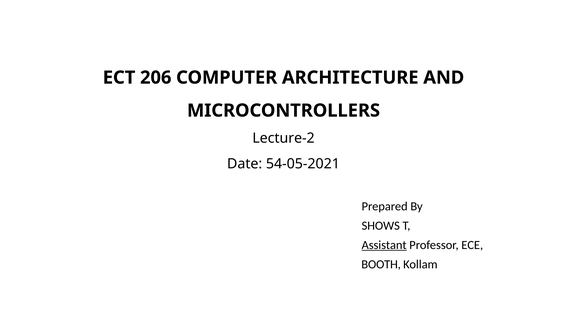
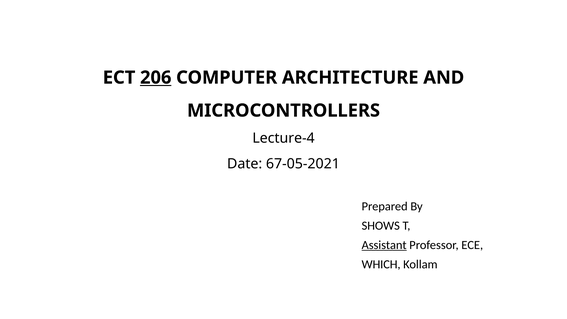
206 underline: none -> present
Lecture-2: Lecture-2 -> Lecture-4
54-05-2021: 54-05-2021 -> 67-05-2021
BOOTH: BOOTH -> WHICH
